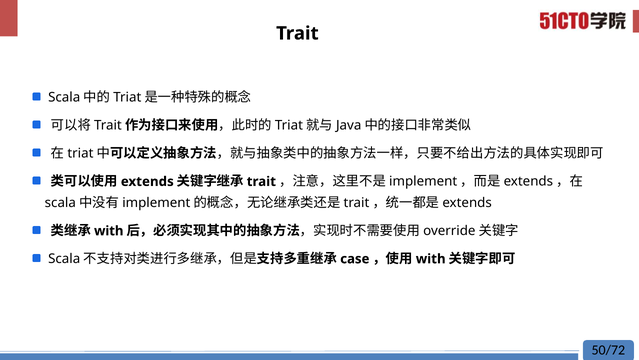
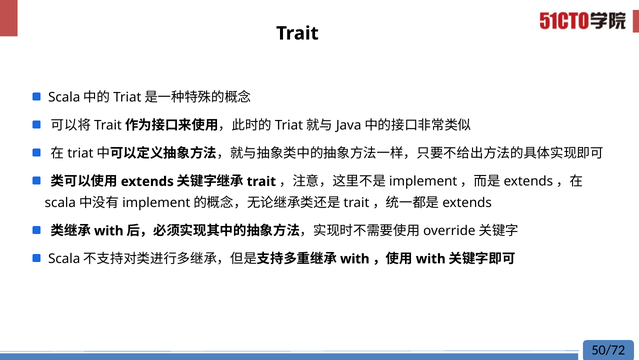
case at (355, 259): case -> with
